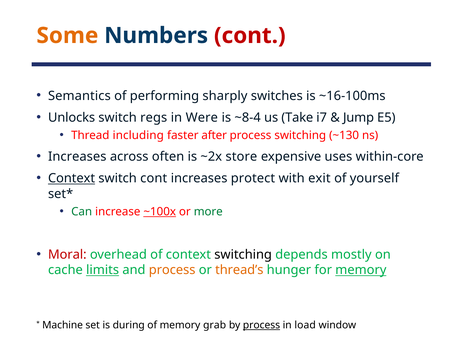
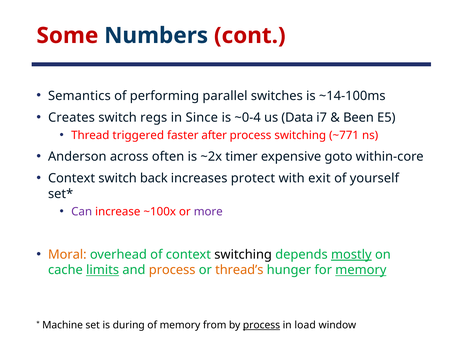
Some colour: orange -> red
sharply: sharply -> parallel
~16-100ms: ~16-100ms -> ~14-100ms
Unlocks: Unlocks -> Creates
Were: Were -> Since
~8-4: ~8-4 -> ~0-4
Take: Take -> Data
Jump: Jump -> Been
including: including -> triggered
~130: ~130 -> ~771
Increases at (77, 157): Increases -> Anderson
store: store -> timer
uses: uses -> goto
Context at (72, 179) underline: present -> none
switch cont: cont -> back
Can colour: green -> purple
~100x underline: present -> none
more colour: green -> purple
Moral colour: red -> orange
mostly underline: none -> present
grab: grab -> from
